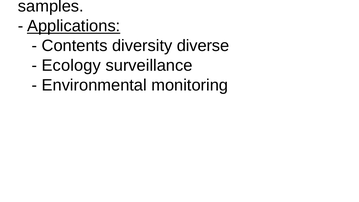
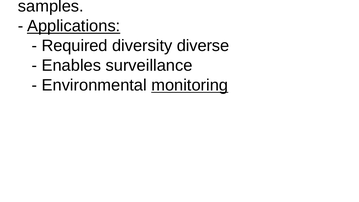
Contents: Contents -> Required
Ecology: Ecology -> Enables
monitoring underline: none -> present
